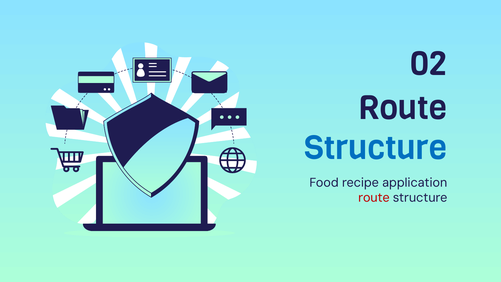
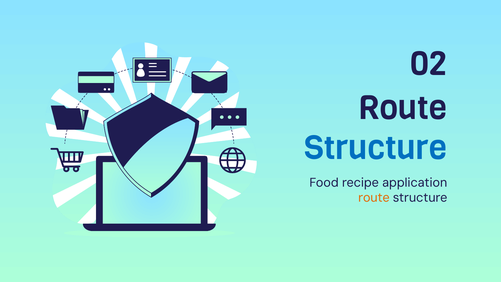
route at (374, 198) colour: red -> orange
